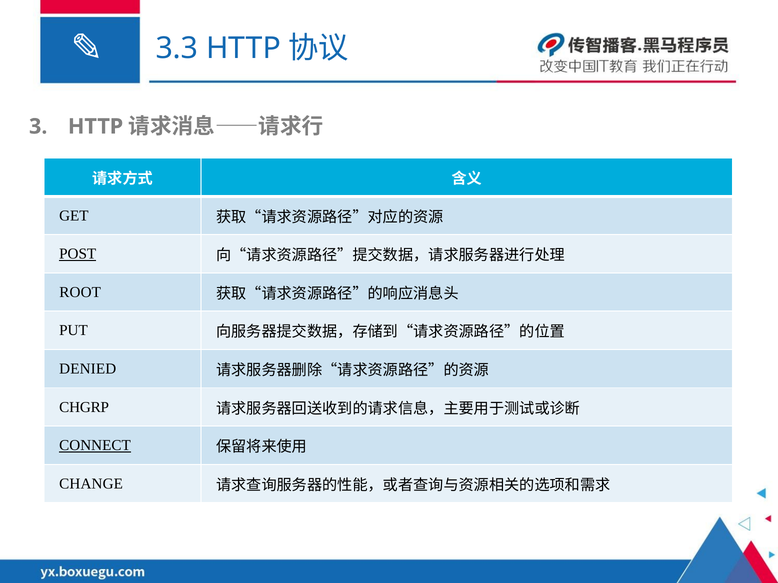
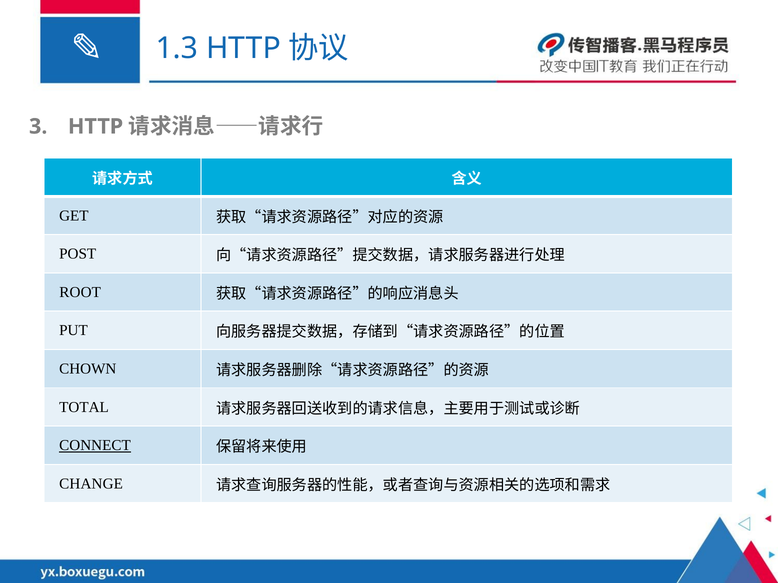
3.3: 3.3 -> 1.3
POST underline: present -> none
DENIED: DENIED -> CHOWN
CHGRP: CHGRP -> TOTAL
